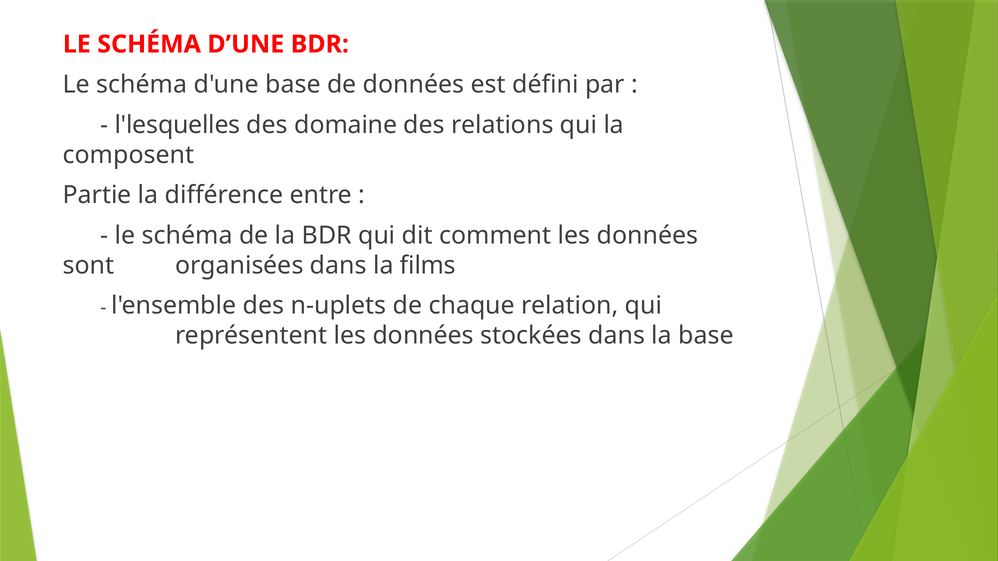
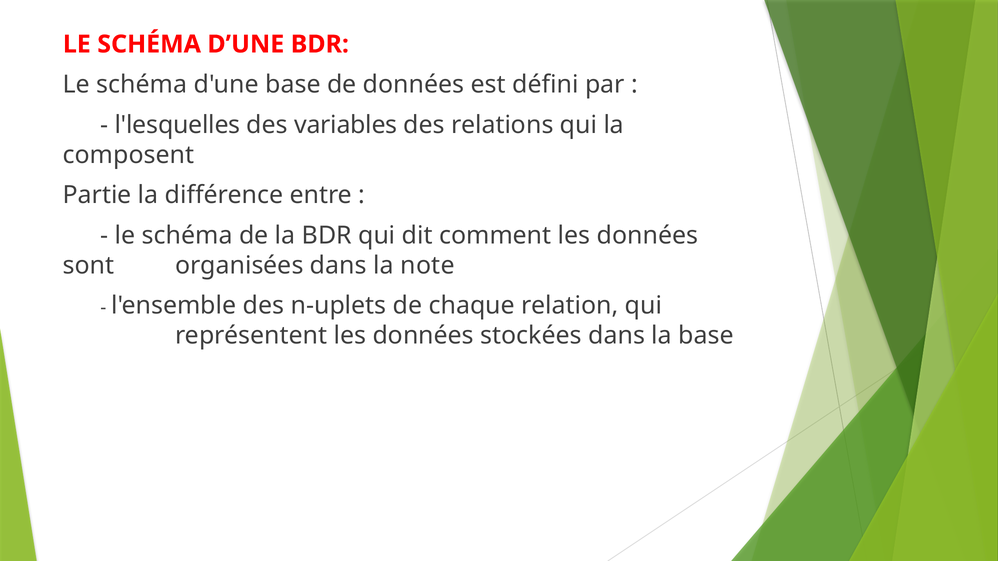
domaine: domaine -> variables
films: films -> note
